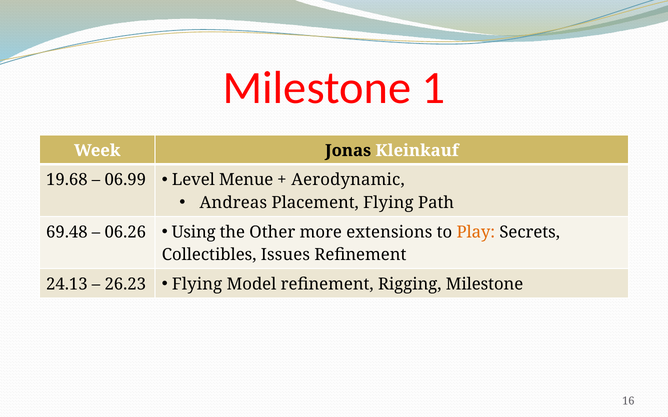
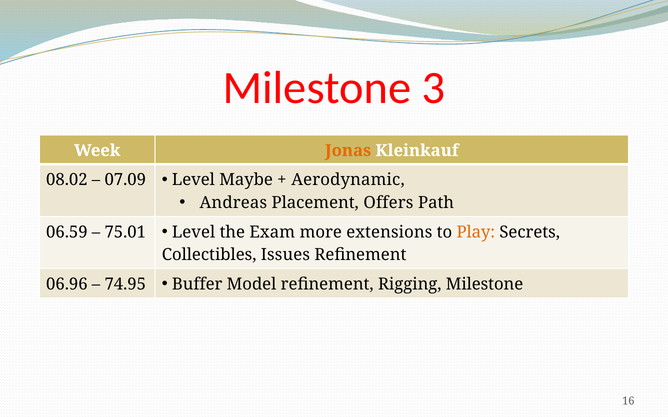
1: 1 -> 3
Jonas colour: black -> orange
19.68: 19.68 -> 08.02
06.99: 06.99 -> 07.09
Menue: Menue -> Maybe
Placement Flying: Flying -> Offers
69.48: 69.48 -> 06.59
06.26: 06.26 -> 75.01
Using at (194, 232): Using -> Level
Other: Other -> Exam
24.13: 24.13 -> 06.96
26.23: 26.23 -> 74.95
Flying at (197, 284): Flying -> Buffer
